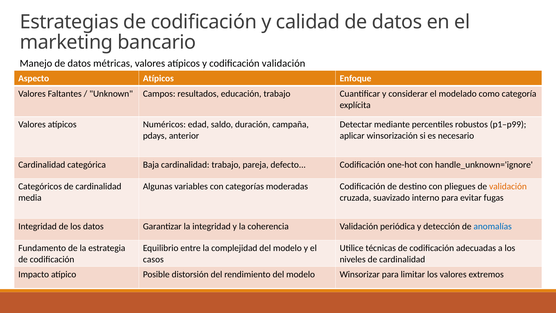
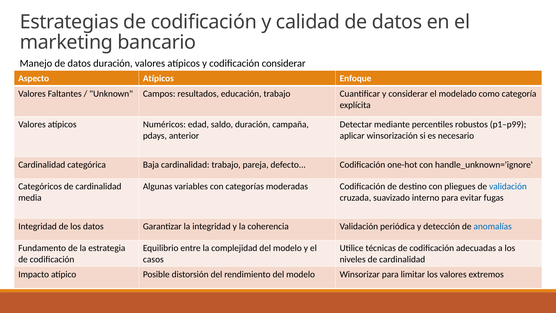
datos métricas: métricas -> duración
codificación validación: validación -> considerar
validación at (508, 186) colour: orange -> blue
